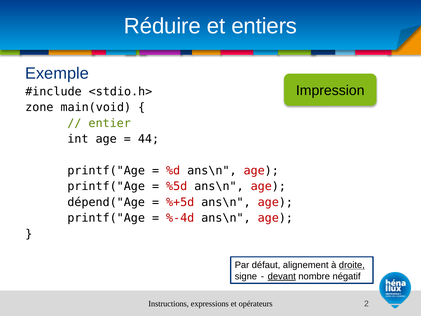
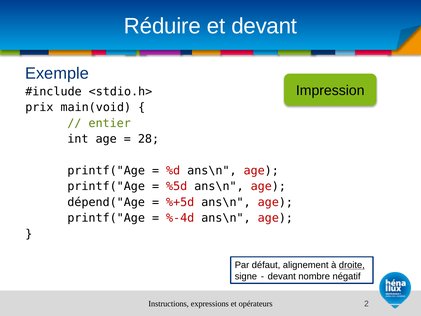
et entiers: entiers -> devant
zone: zone -> prix
44: 44 -> 28
devant at (282, 276) underline: present -> none
